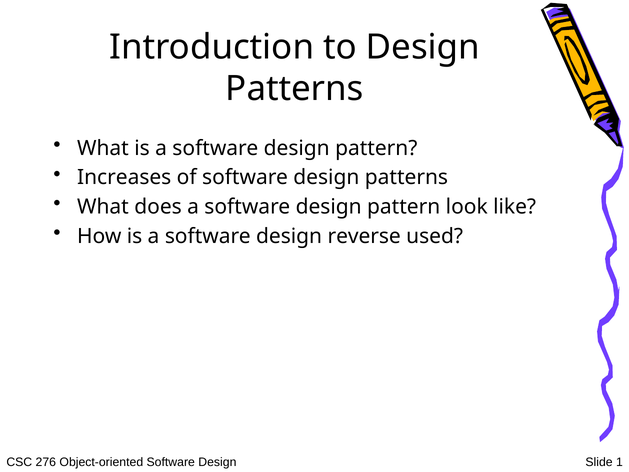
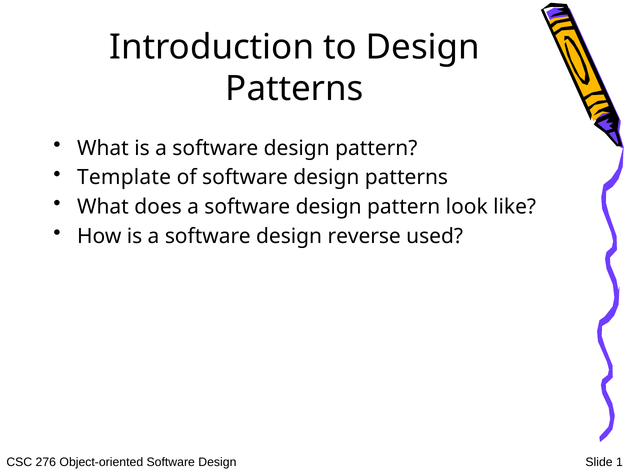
Increases: Increases -> Template
